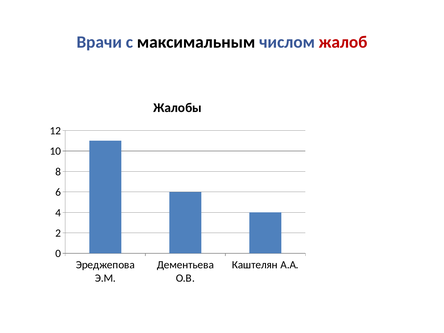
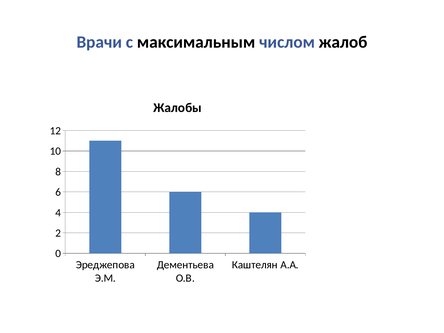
жалоб colour: red -> black
